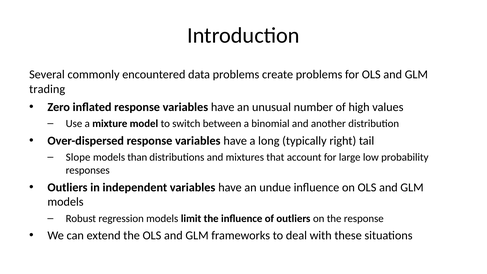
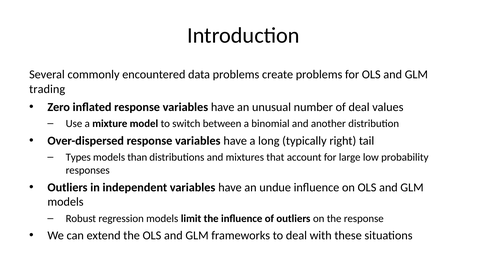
of high: high -> deal
Slope: Slope -> Types
